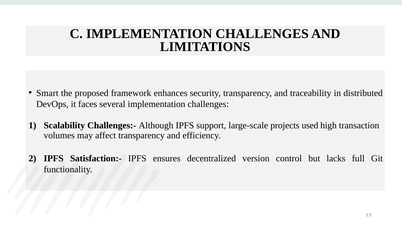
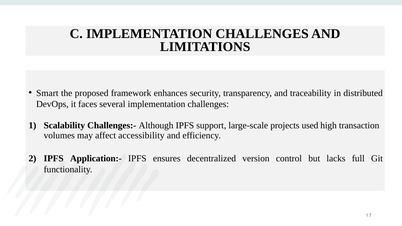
affect transparency: transparency -> accessibility
Satisfaction:-: Satisfaction:- -> Application:-
